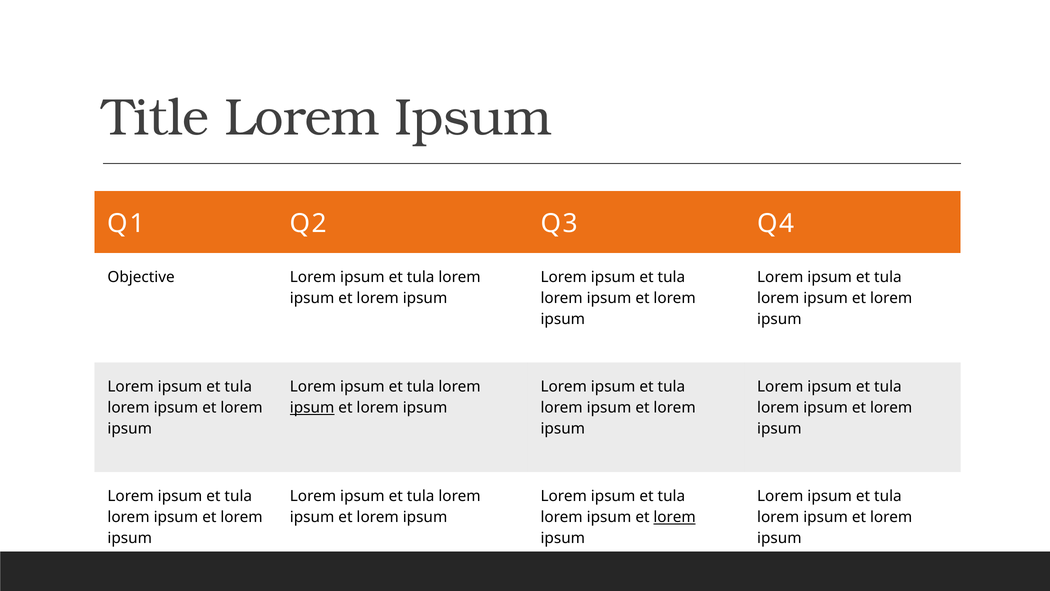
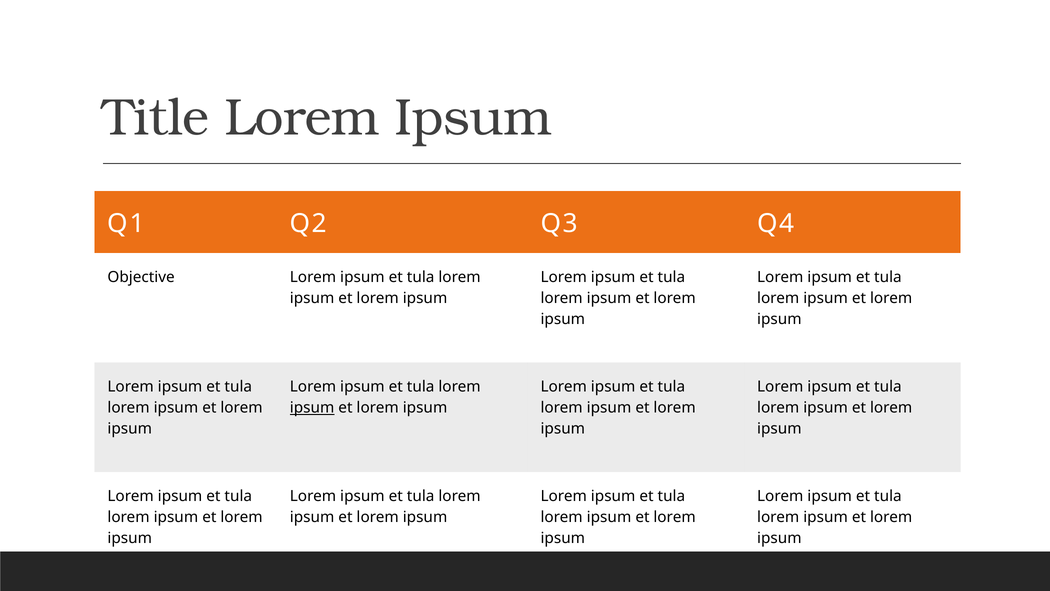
lorem at (675, 517) underline: present -> none
